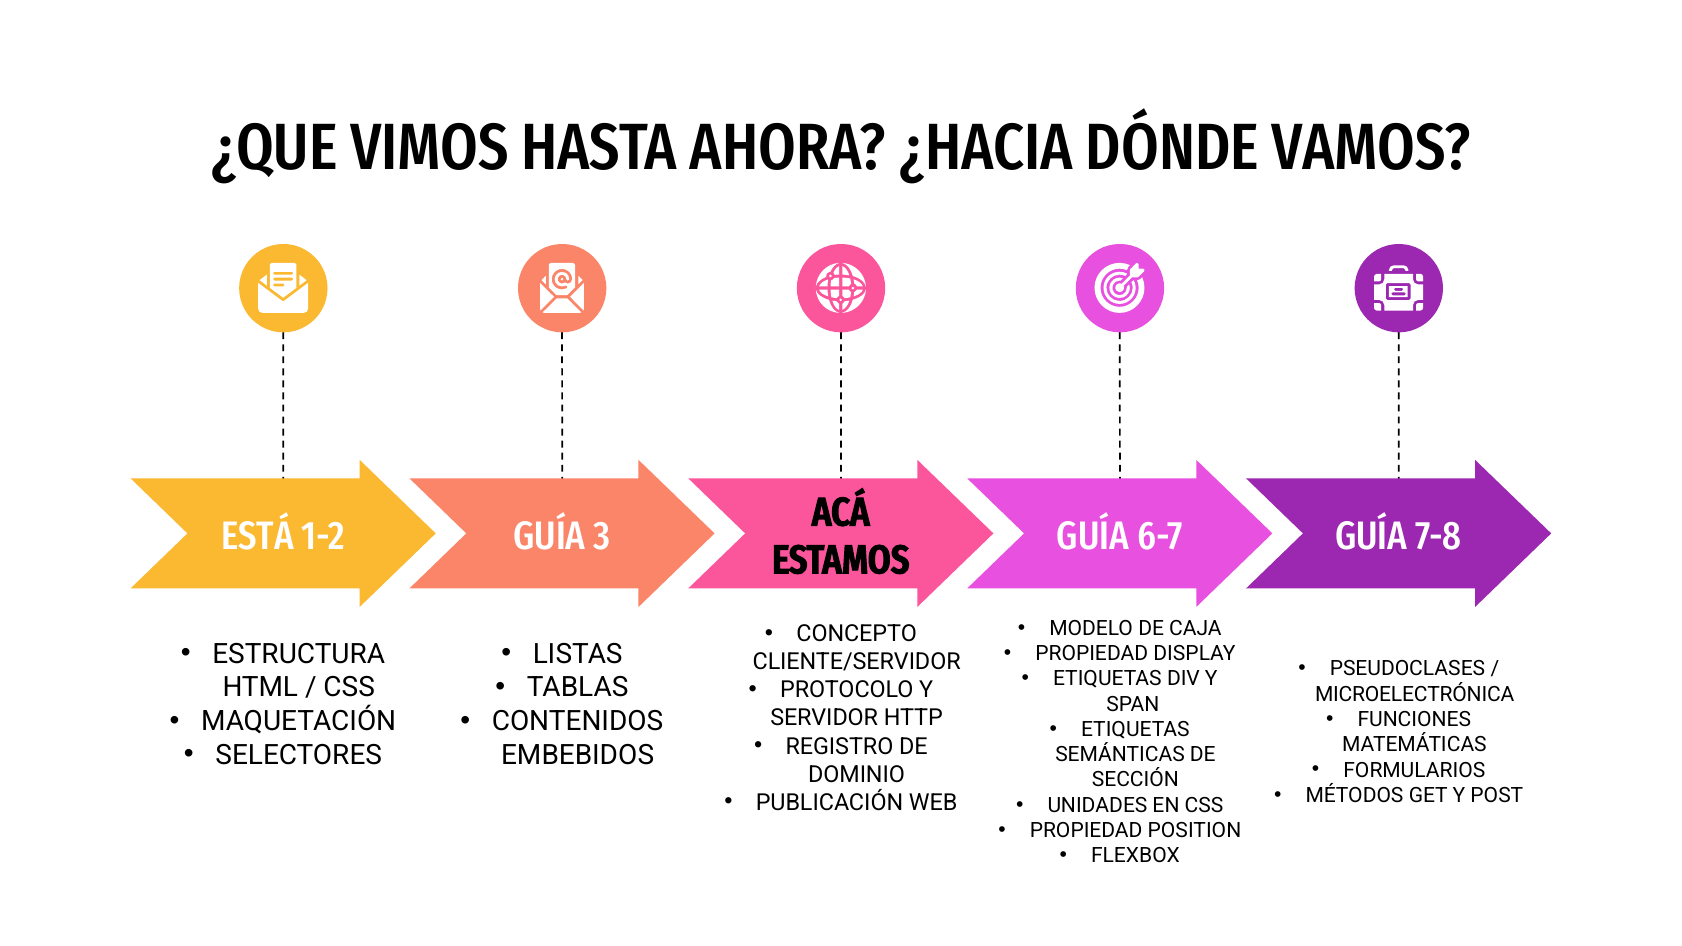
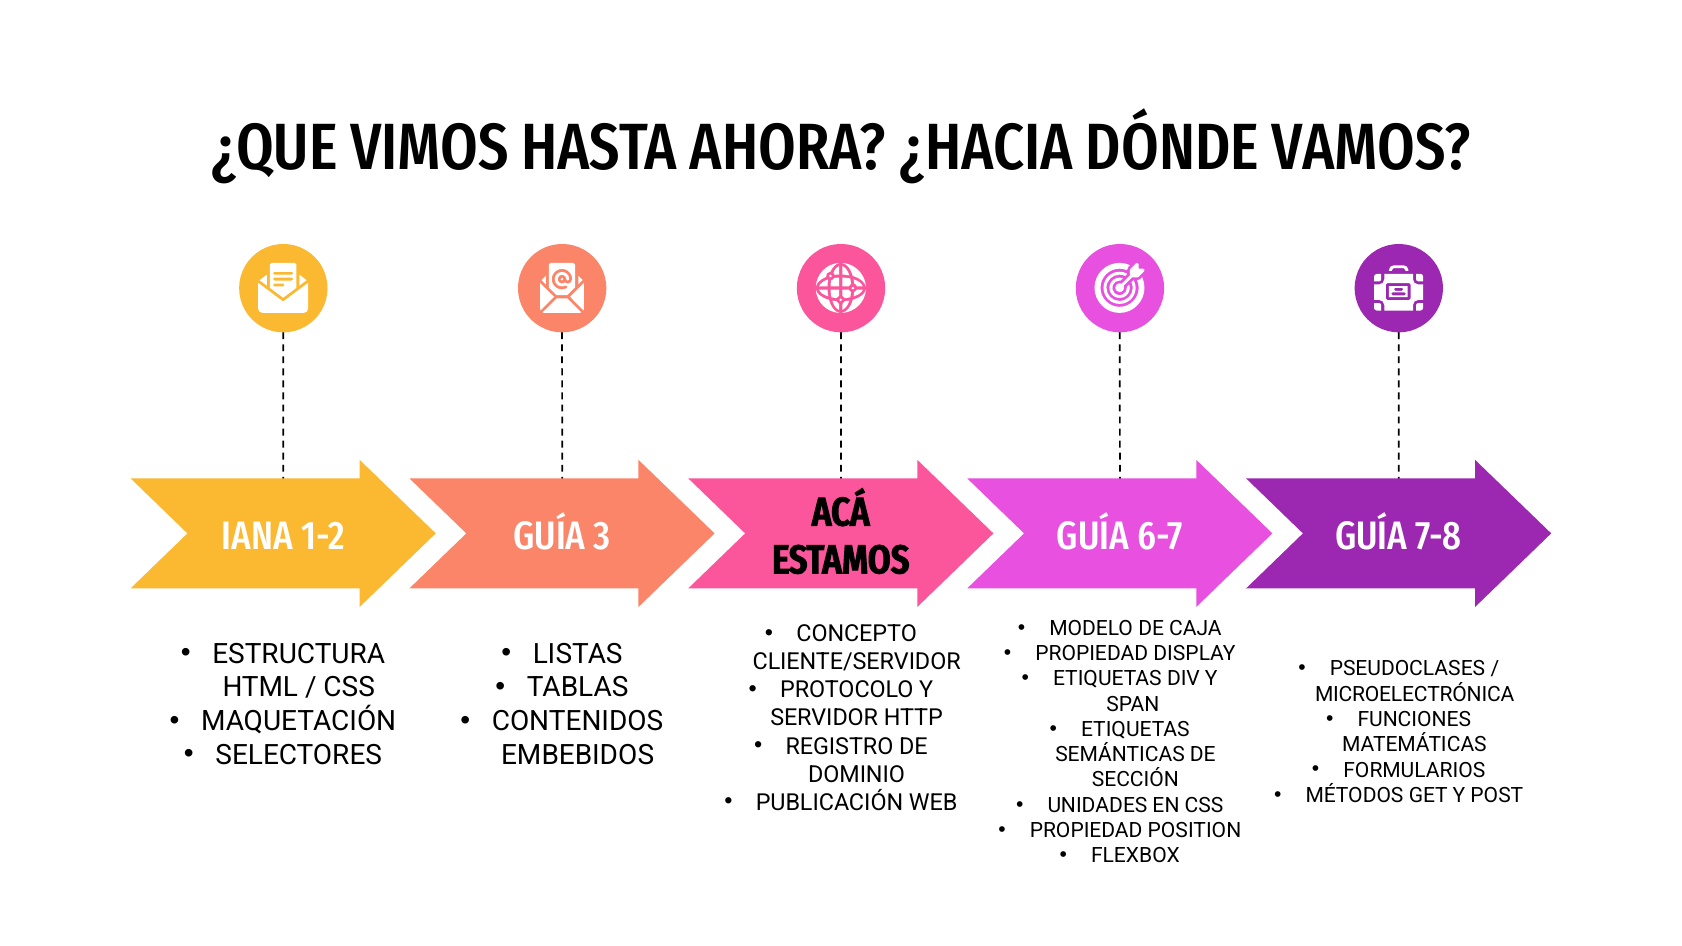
ESTÁ: ESTÁ -> IANA
